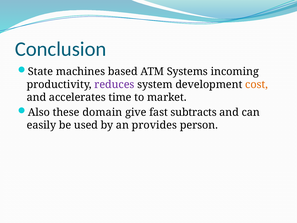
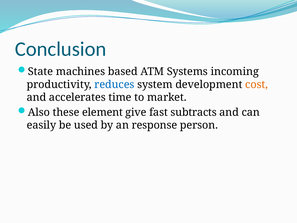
reduces colour: purple -> blue
domain: domain -> element
provides: provides -> response
